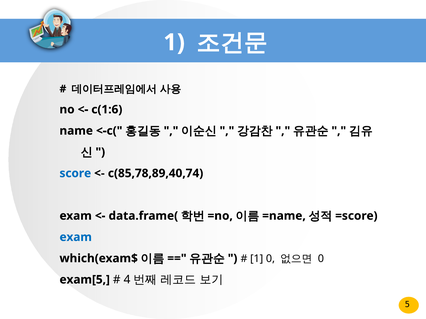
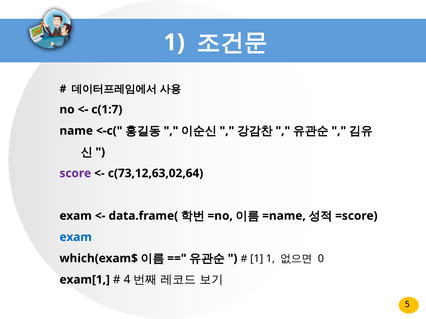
c(1:6: c(1:6 -> c(1:7
score colour: blue -> purple
c(85,78,89,40,74: c(85,78,89,40,74 -> c(73,12,63,02,64
1 0: 0 -> 1
exam[5: exam[5 -> exam[1
